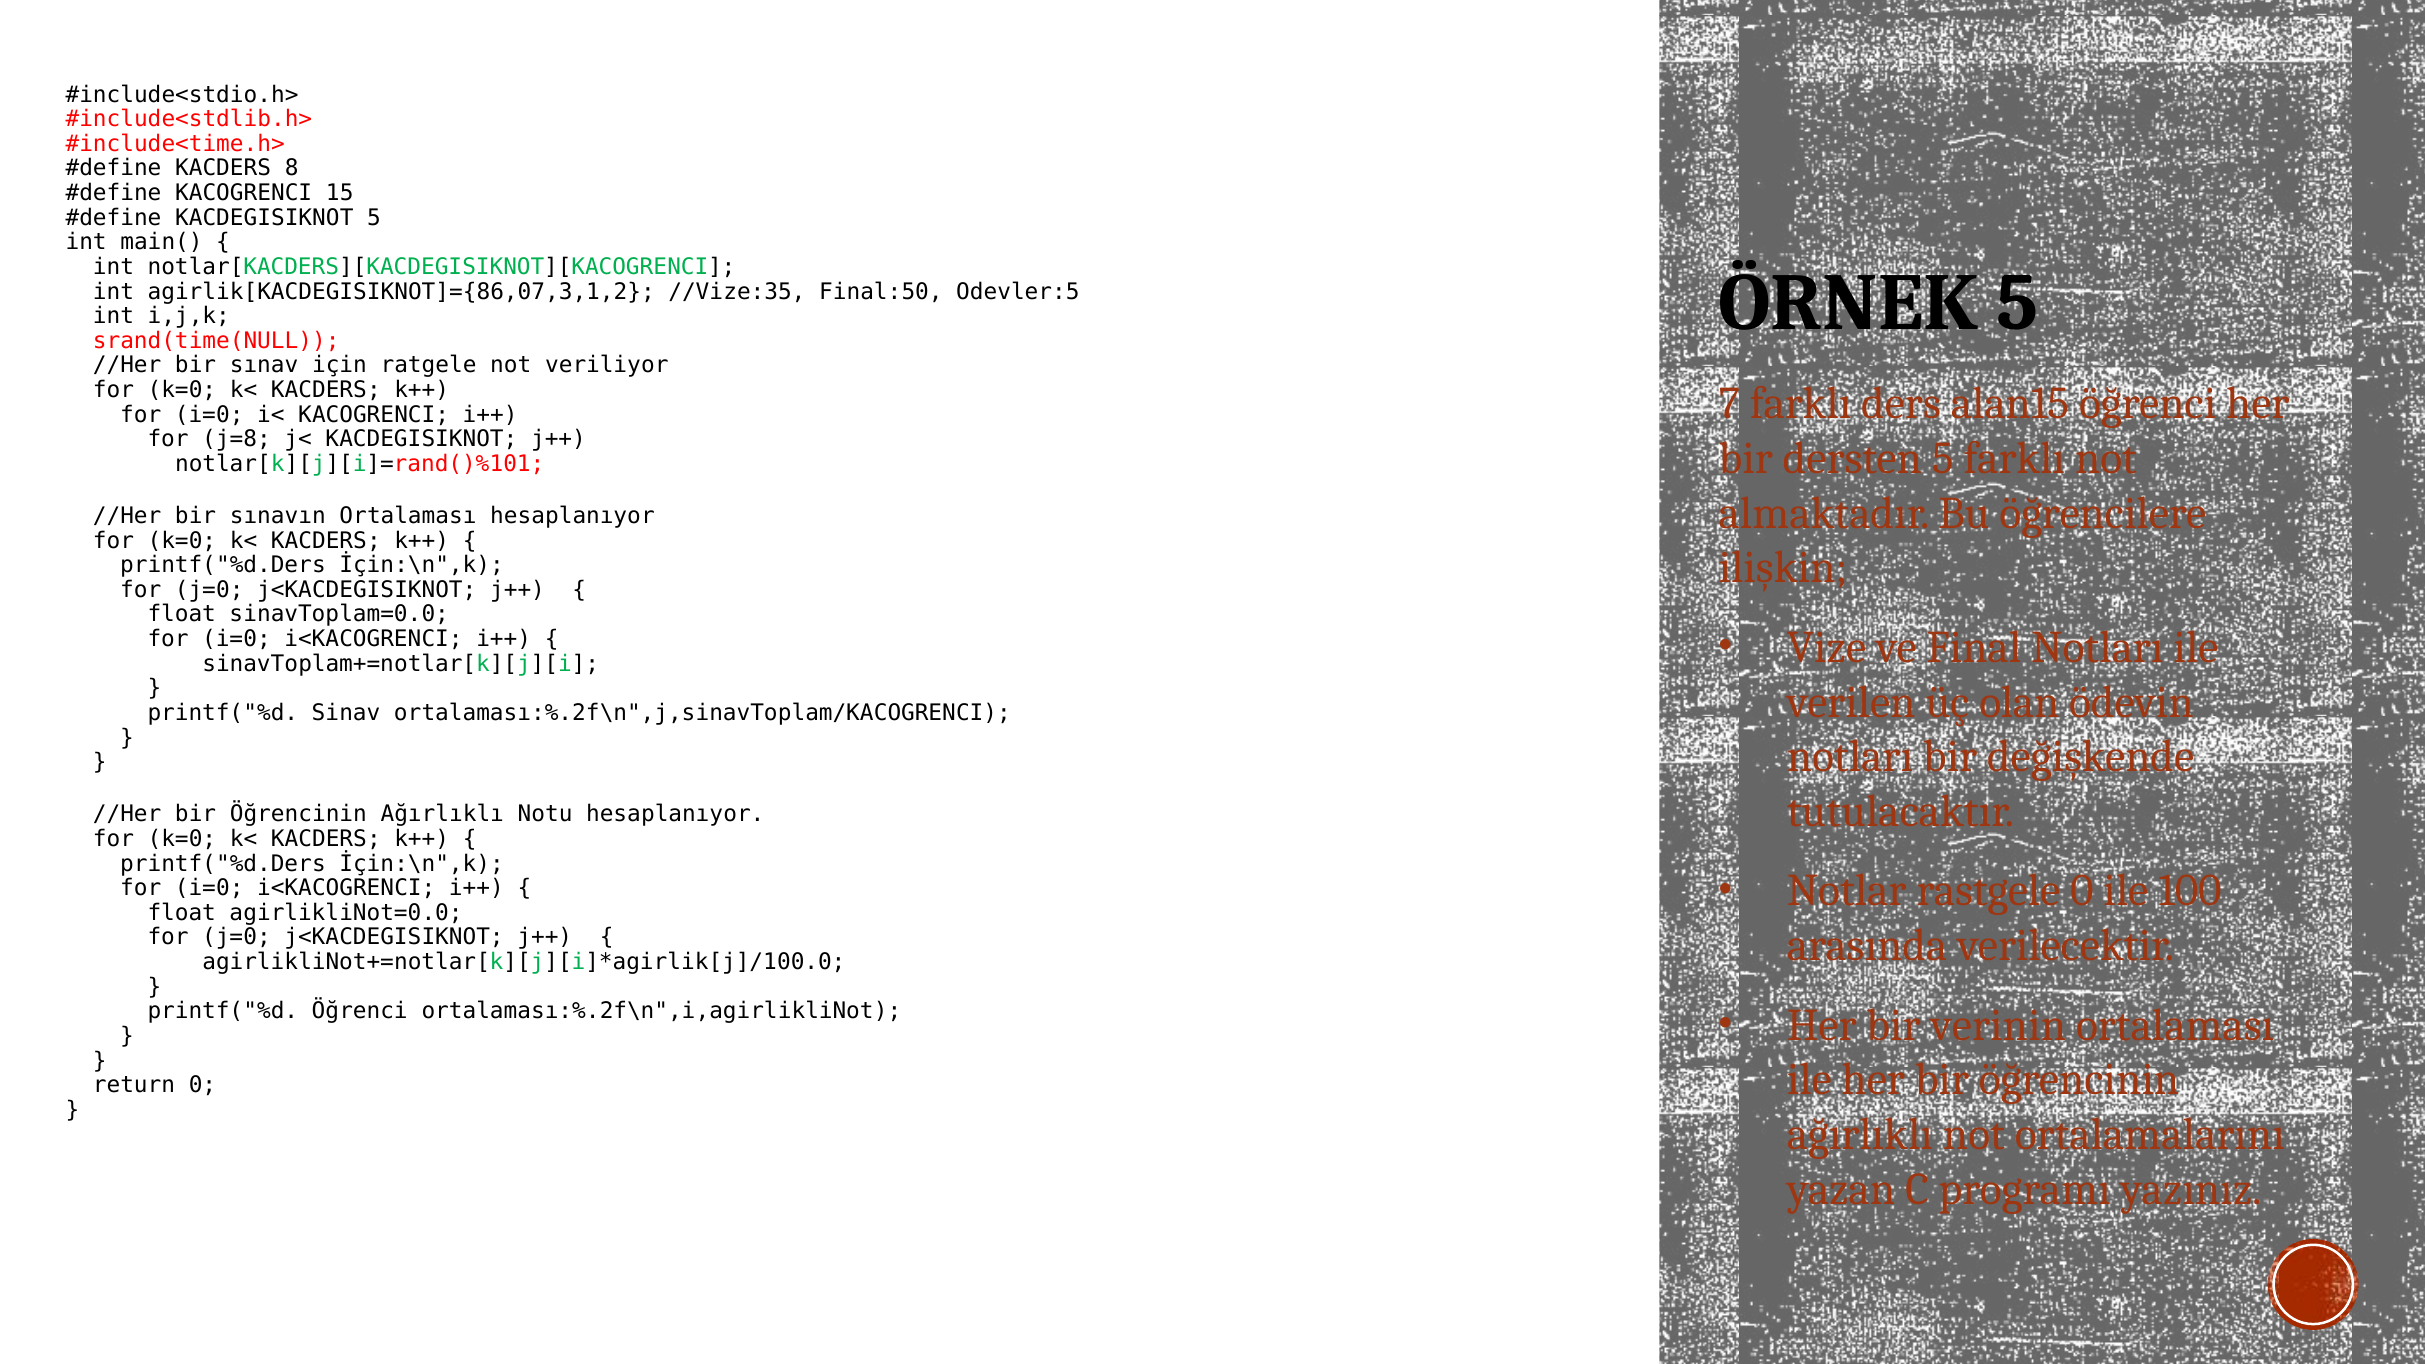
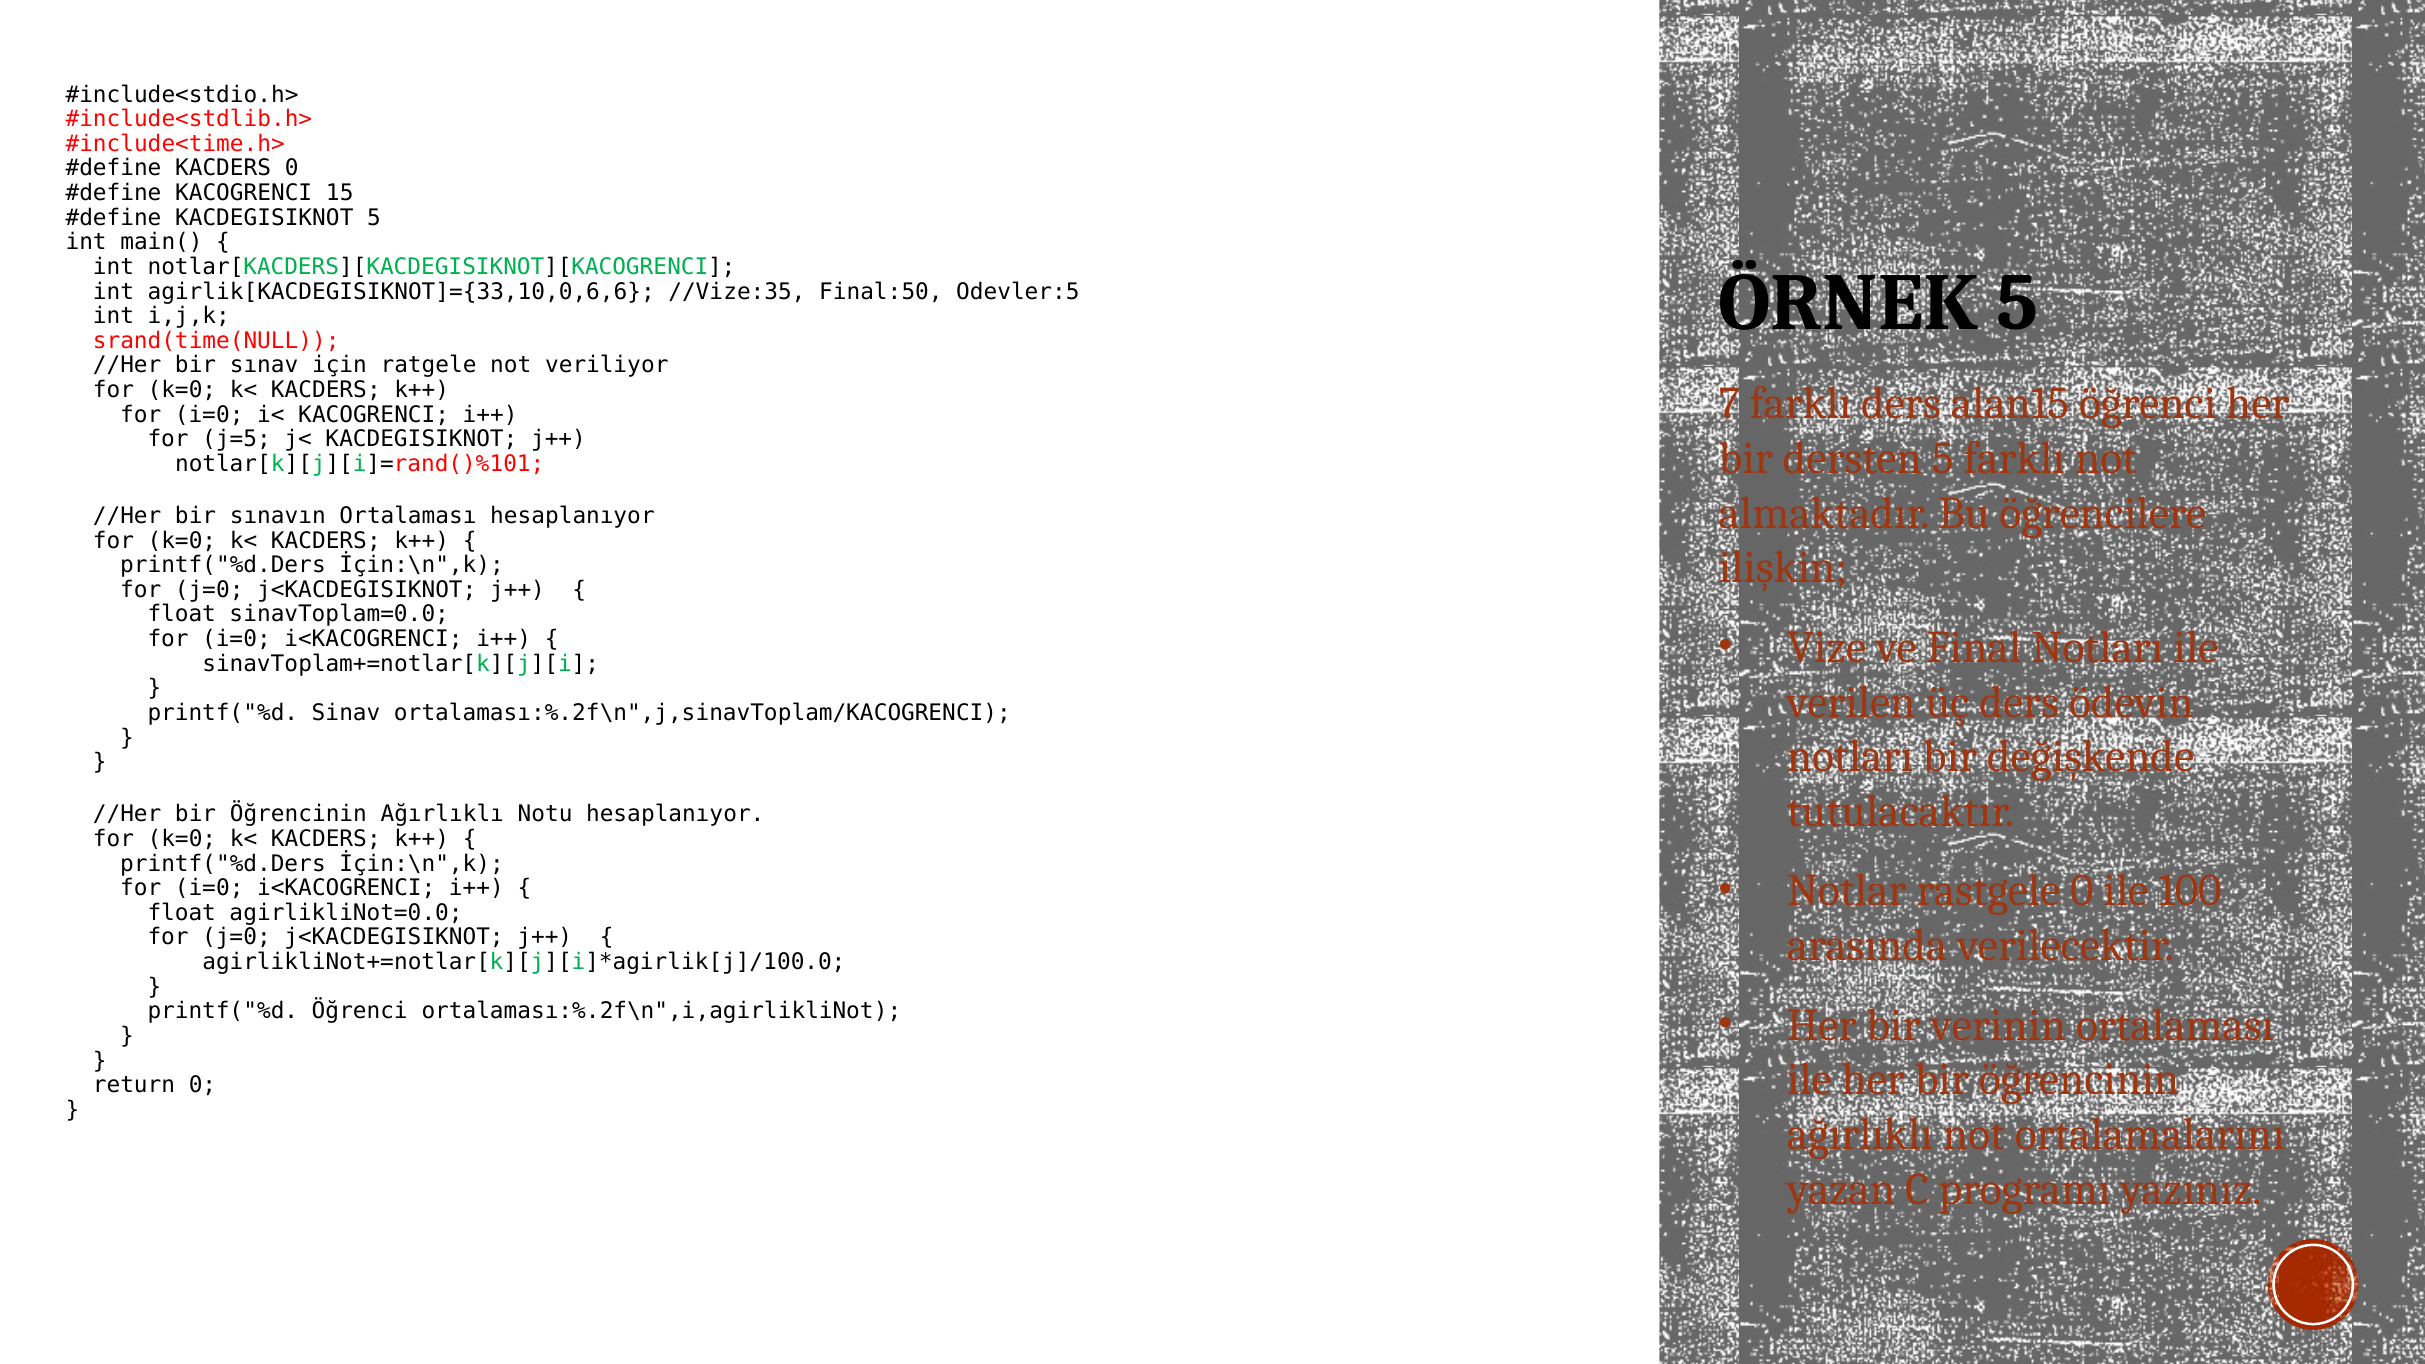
KACDERS 8: 8 -> 0
agirlik[KACDEGISIKNOT]={86,07,3,1,2: agirlik[KACDEGISIKNOT]={86,07,3,1,2 -> agirlik[KACDEGISIKNOT]={33,10,0,6,6
j=8: j=8 -> j=5
üç olan: olan -> ders
